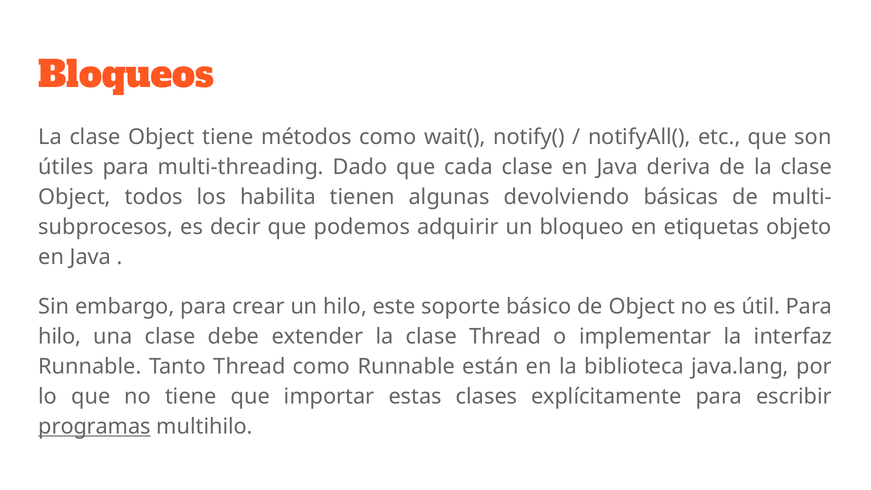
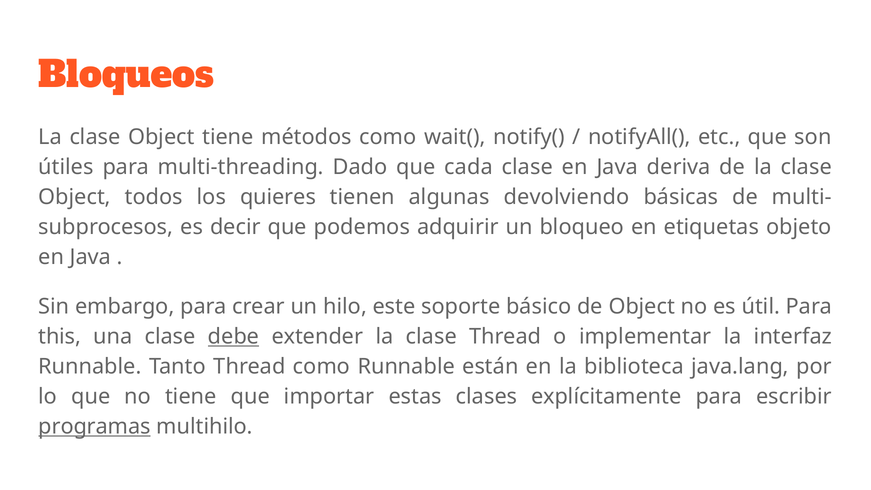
habilita: habilita -> quieres
hilo at (60, 337): hilo -> this
debe underline: none -> present
